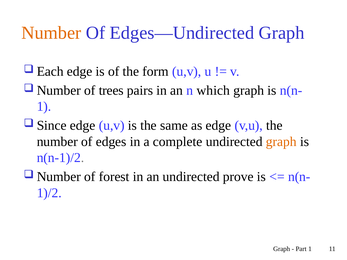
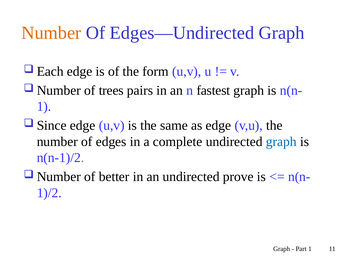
which: which -> fastest
graph at (281, 142) colour: orange -> blue
forest: forest -> better
